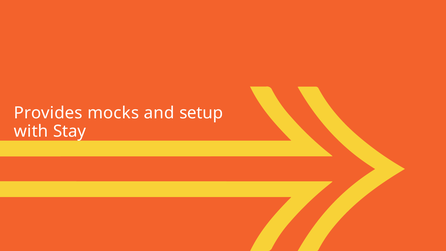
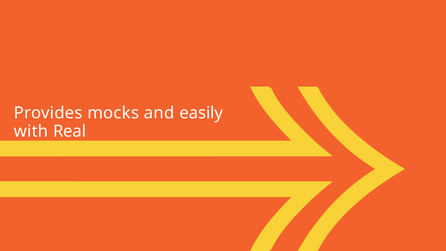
setup: setup -> easily
Stay: Stay -> Real
